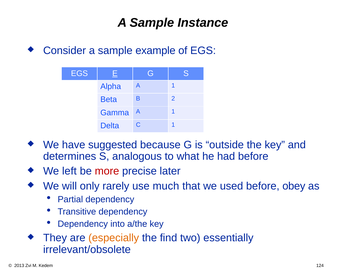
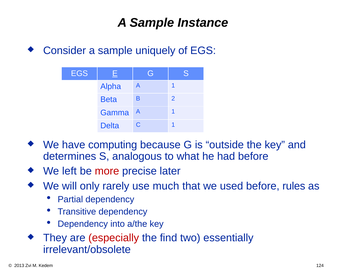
example: example -> uniquely
suggested: suggested -> computing
obey: obey -> rules
especially colour: orange -> red
